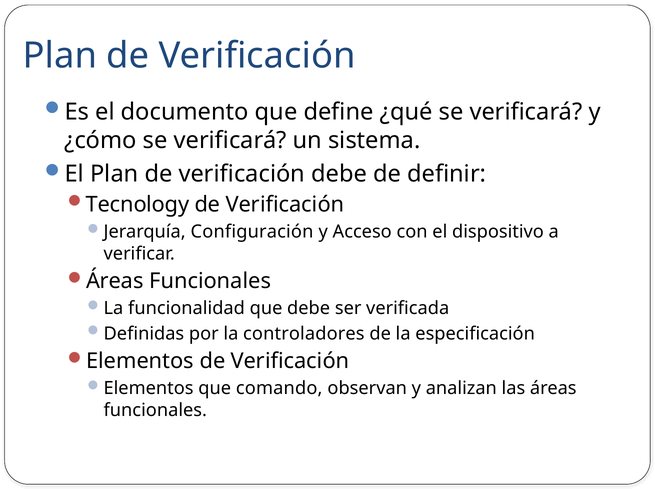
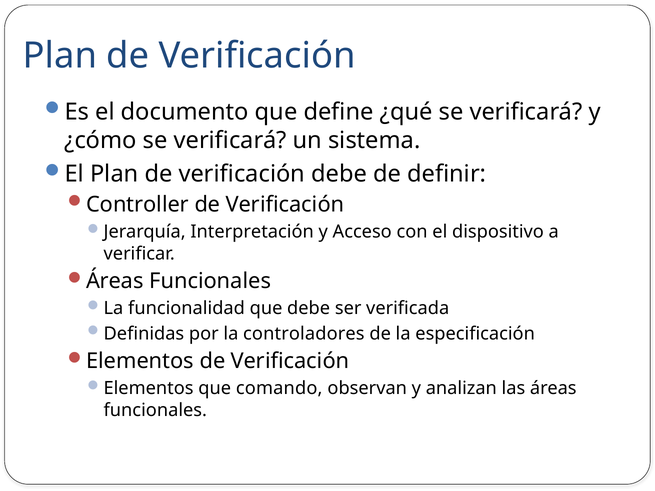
Tecnology: Tecnology -> Controller
Configuración: Configuración -> Interpretación
